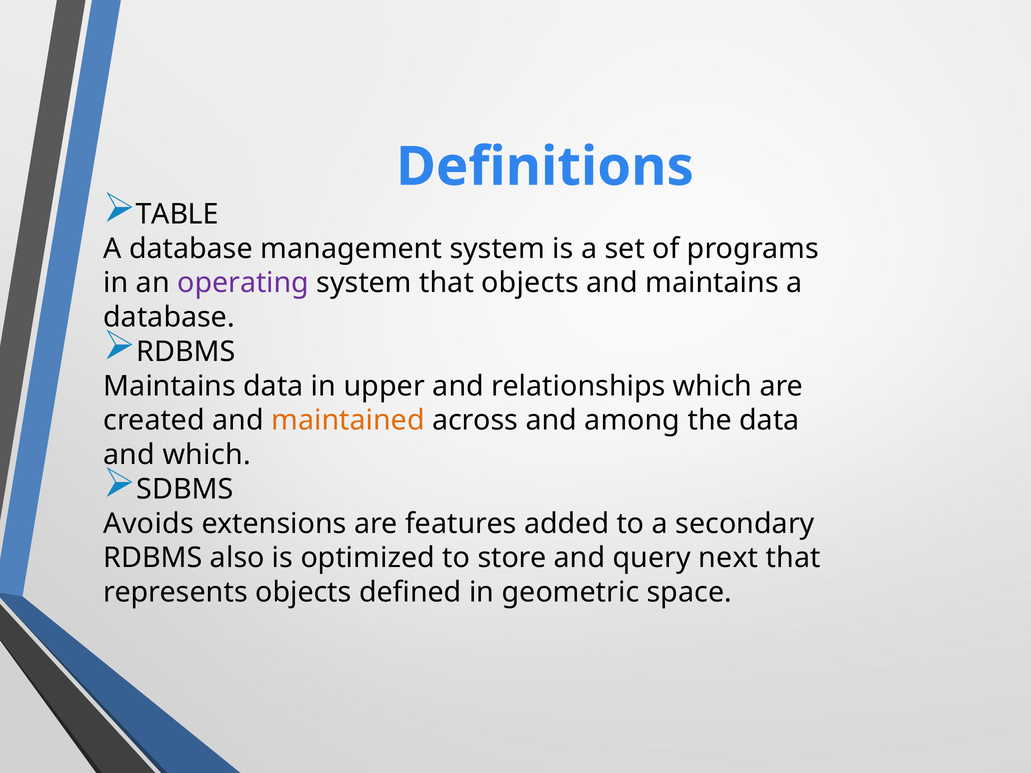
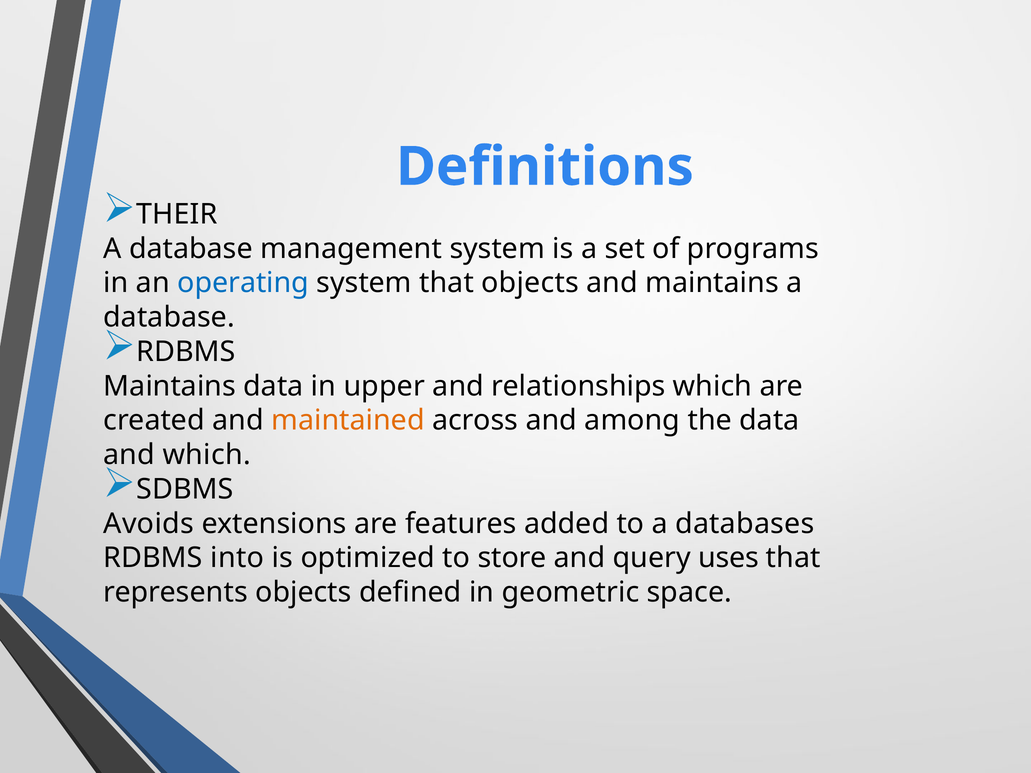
TABLE: TABLE -> THEIR
operating colour: purple -> blue
secondary: secondary -> databases
also: also -> into
next: next -> uses
